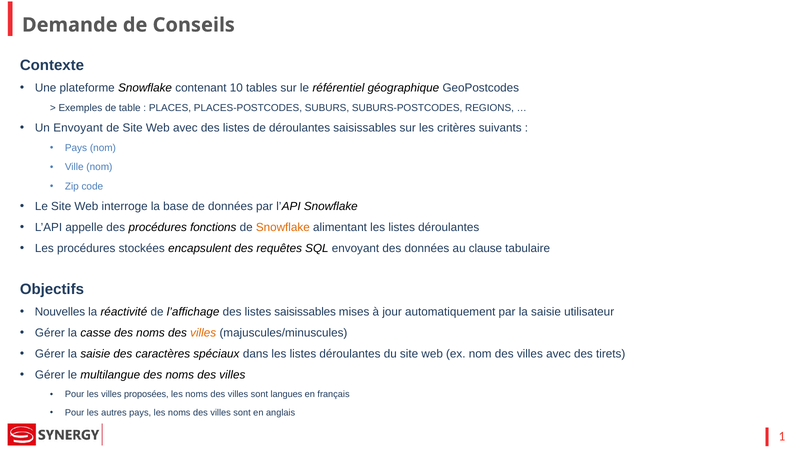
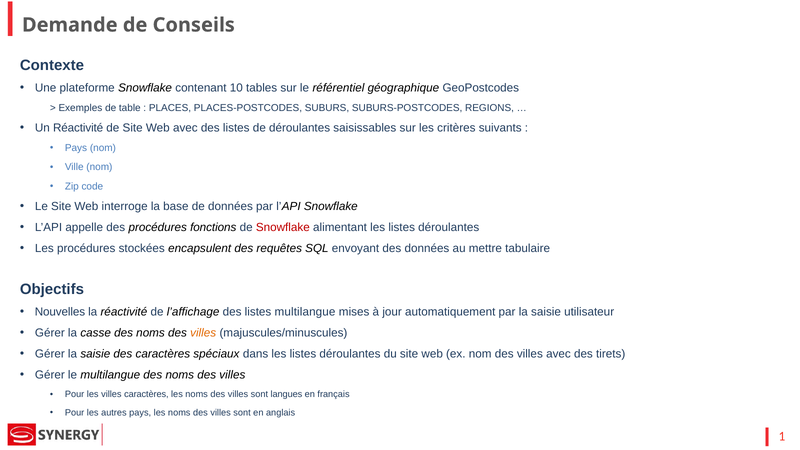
Un Envoyant: Envoyant -> Réactivité
Snowflake at (283, 227) colour: orange -> red
clause: clause -> mettre
listes saisissables: saisissables -> multilangue
villes proposées: proposées -> caractères
